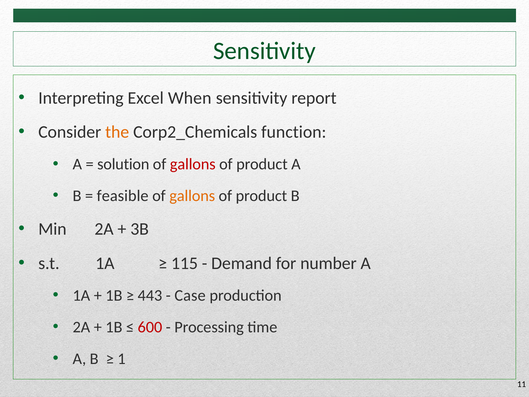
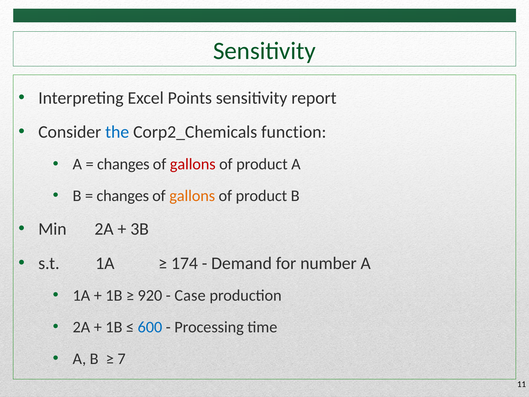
When: When -> Points
the colour: orange -> blue
solution at (123, 164): solution -> changes
feasible at (123, 196): feasible -> changes
115: 115 -> 174
443: 443 -> 920
600 colour: red -> blue
1: 1 -> 7
